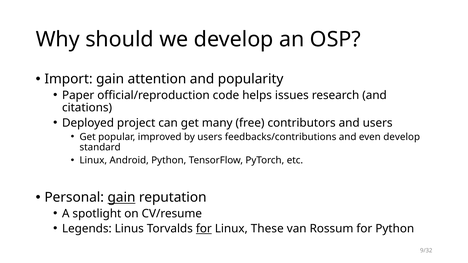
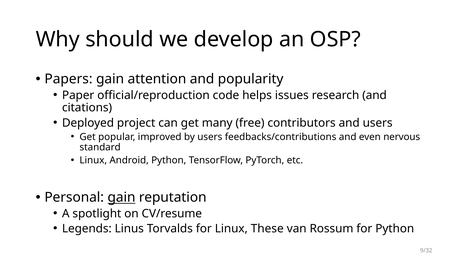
Import: Import -> Papers
even develop: develop -> nervous
for at (204, 229) underline: present -> none
